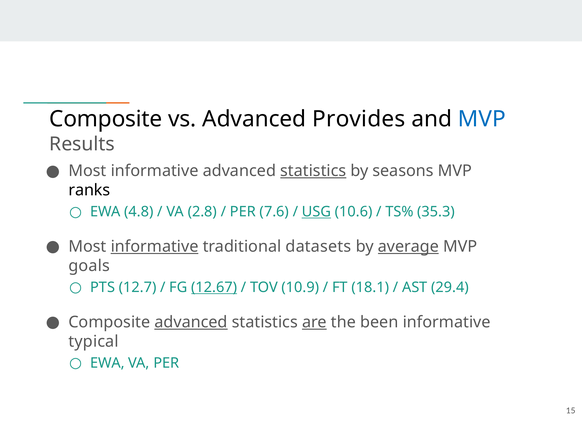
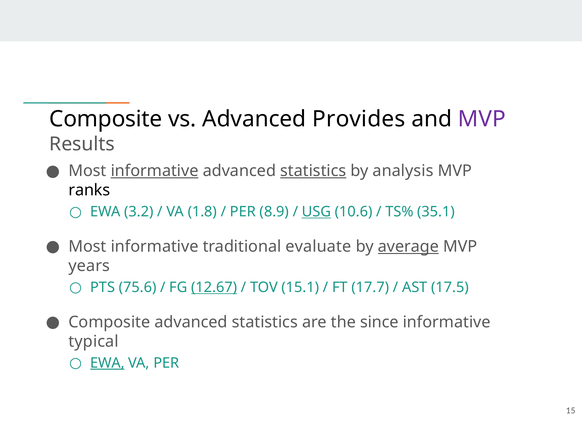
MVP at (482, 119) colour: blue -> purple
informative at (155, 171) underline: none -> present
seasons: seasons -> analysis
4.8: 4.8 -> 3.2
2.8: 2.8 -> 1.8
7.6: 7.6 -> 8.9
35.3: 35.3 -> 35.1
informative at (155, 247) underline: present -> none
datasets: datasets -> evaluate
goals: goals -> years
12.7: 12.7 -> 75.6
10.9: 10.9 -> 15.1
18.1: 18.1 -> 17.7
29.4: 29.4 -> 17.5
advanced at (191, 322) underline: present -> none
are underline: present -> none
been: been -> since
EWA at (107, 363) underline: none -> present
